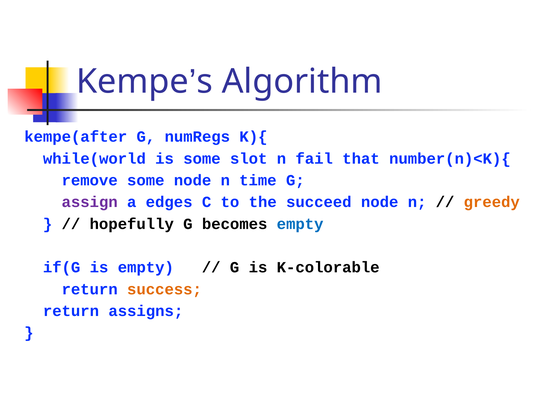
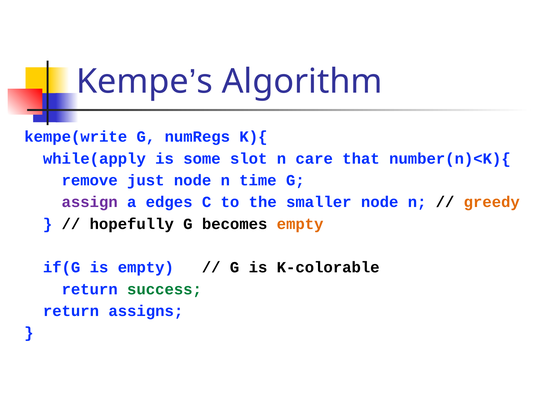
kempe(after: kempe(after -> kempe(write
while(world: while(world -> while(apply
fail: fail -> care
remove some: some -> just
succeed: succeed -> smaller
empty at (300, 224) colour: blue -> orange
success colour: orange -> green
